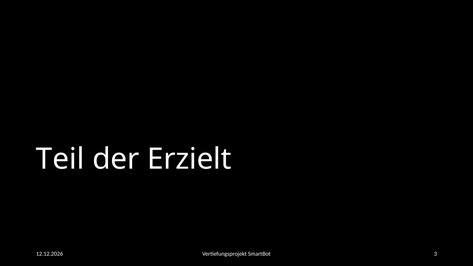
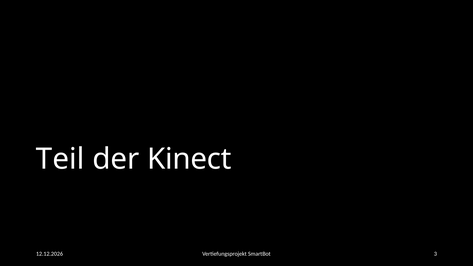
Erzielt: Erzielt -> Kinect
